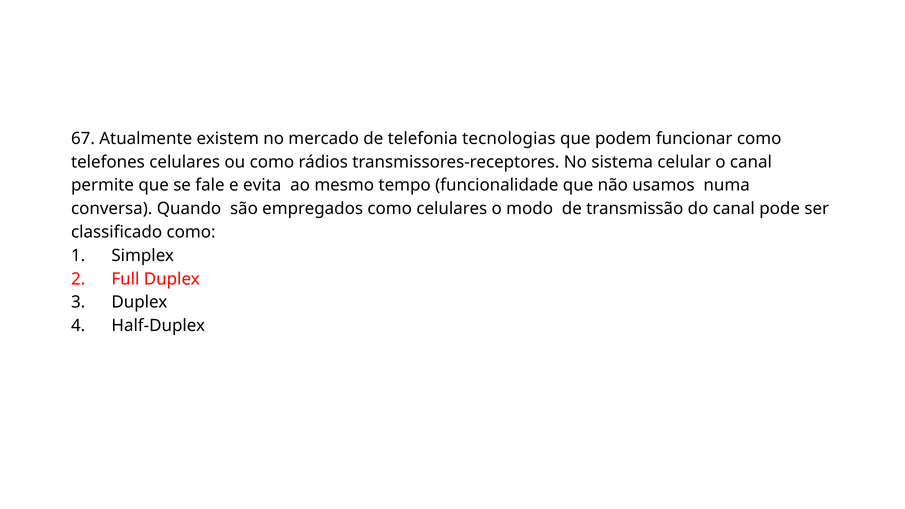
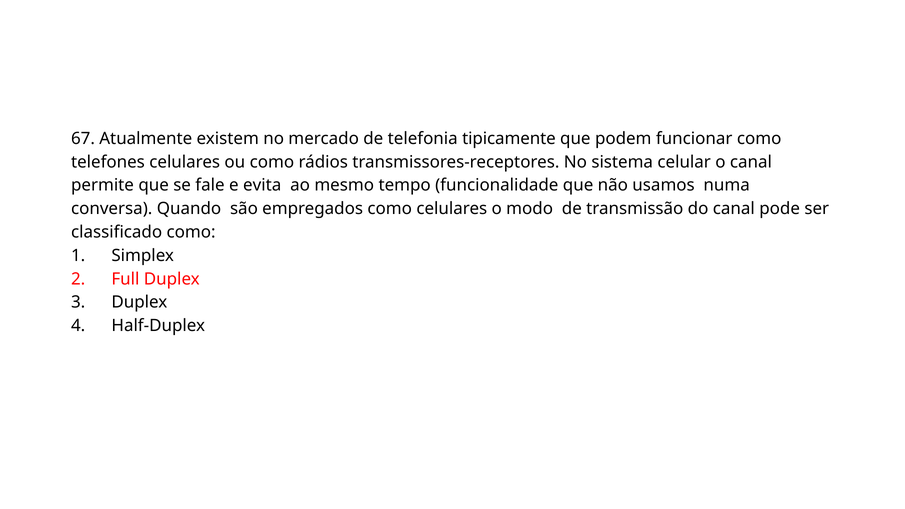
tecnologias: tecnologias -> tipicamente
